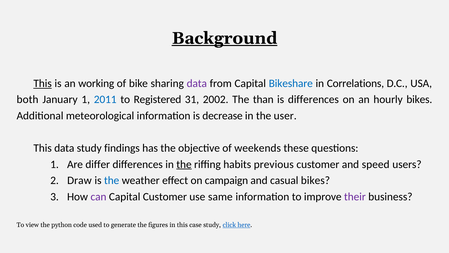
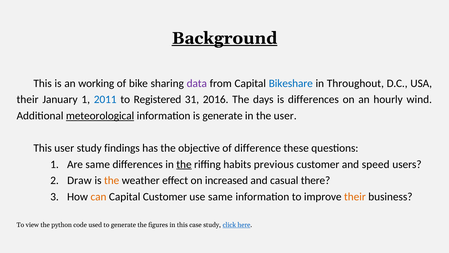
This at (43, 83) underline: present -> none
Correlations: Correlations -> Throughout
both at (28, 99): both -> their
2002: 2002 -> 2016
than: than -> days
hourly bikes: bikes -> wind
meteorological underline: none -> present
is decrease: decrease -> generate
This data: data -> user
weekends: weekends -> difference
Are differ: differ -> same
the at (112, 180) colour: blue -> orange
campaign: campaign -> increased
casual bikes: bikes -> there
can colour: purple -> orange
their at (355, 196) colour: purple -> orange
